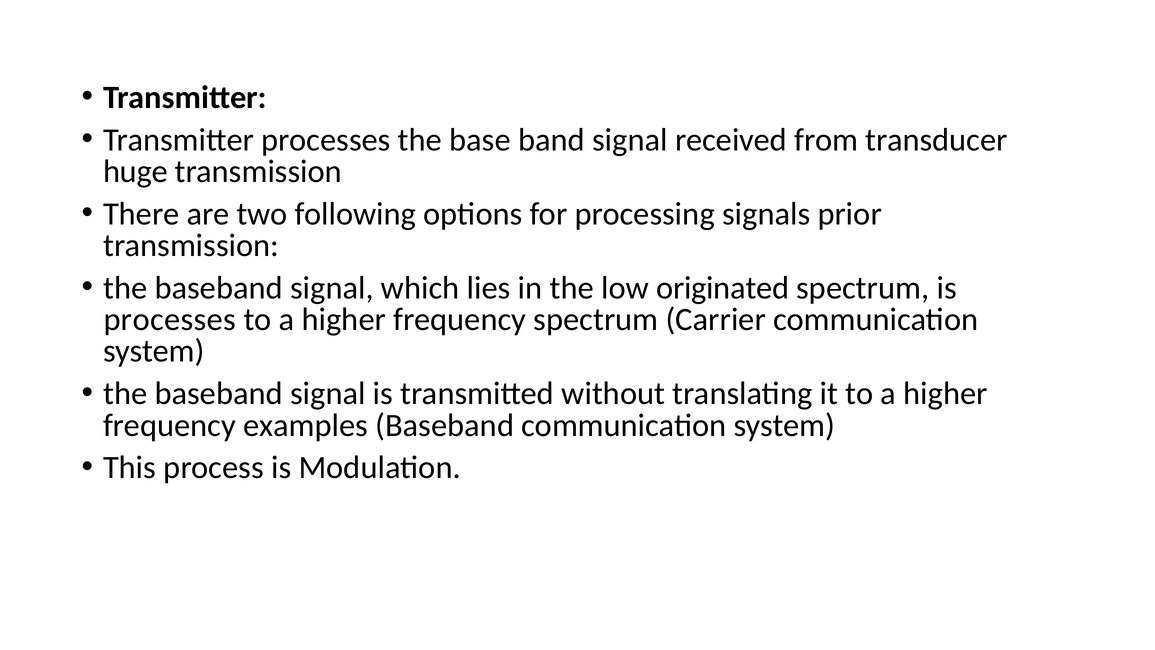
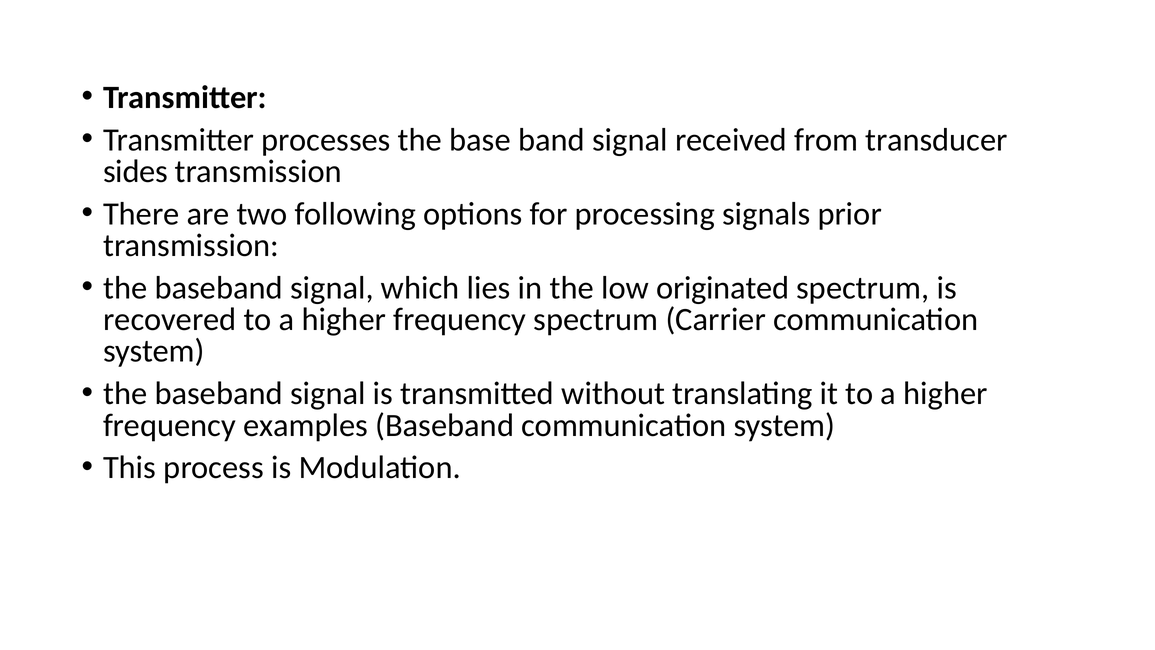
huge: huge -> sides
processes at (170, 319): processes -> recovered
